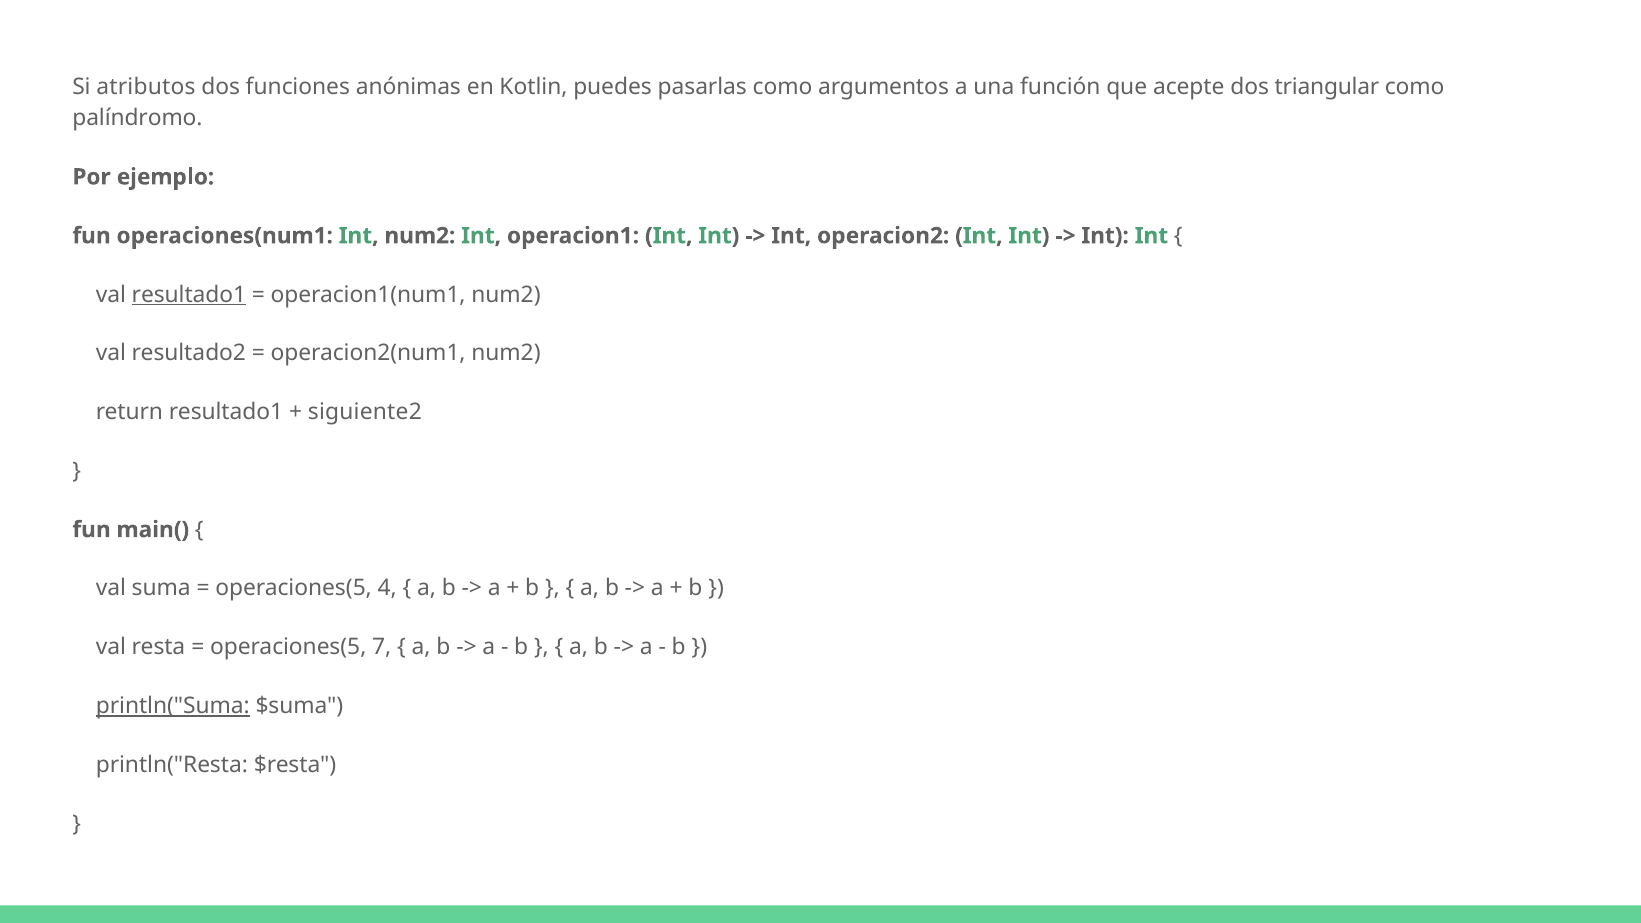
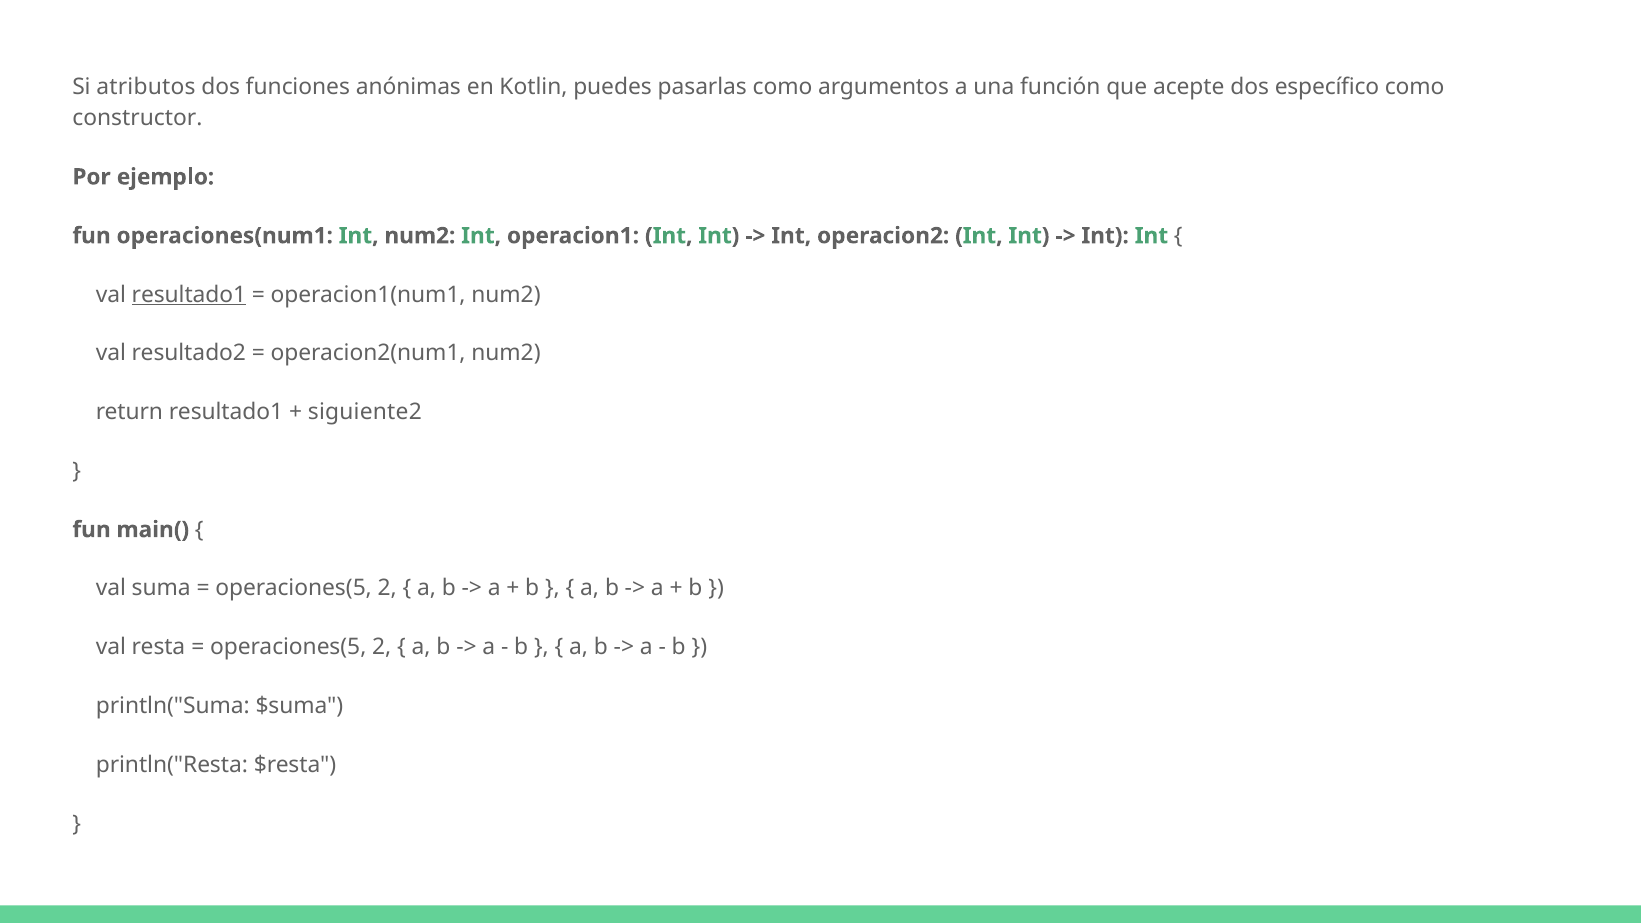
triangular: triangular -> específico
palíndromo: palíndromo -> constructor
4 at (387, 589): 4 -> 2
7 at (382, 647): 7 -> 2
println("Suma underline: present -> none
